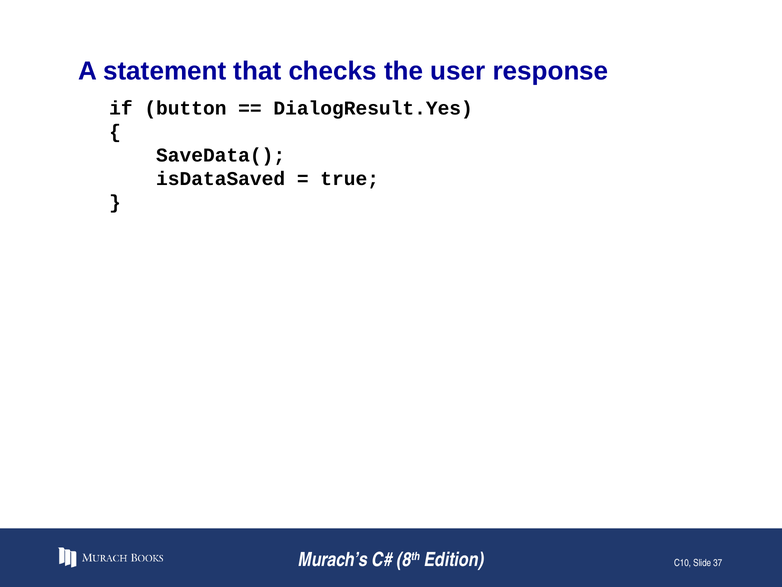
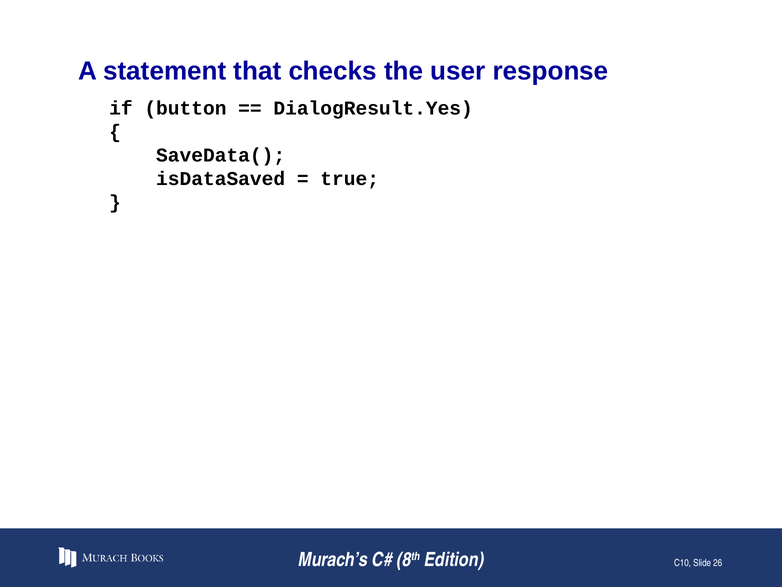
37: 37 -> 26
